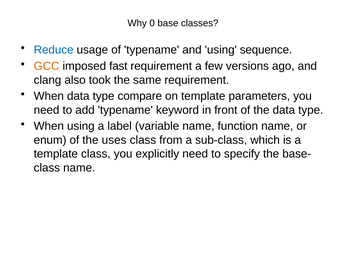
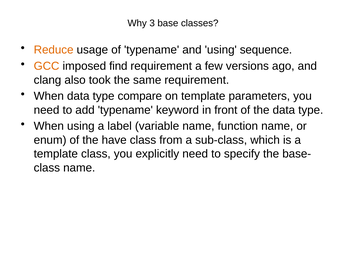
0: 0 -> 3
Reduce colour: blue -> orange
fast: fast -> find
uses: uses -> have
